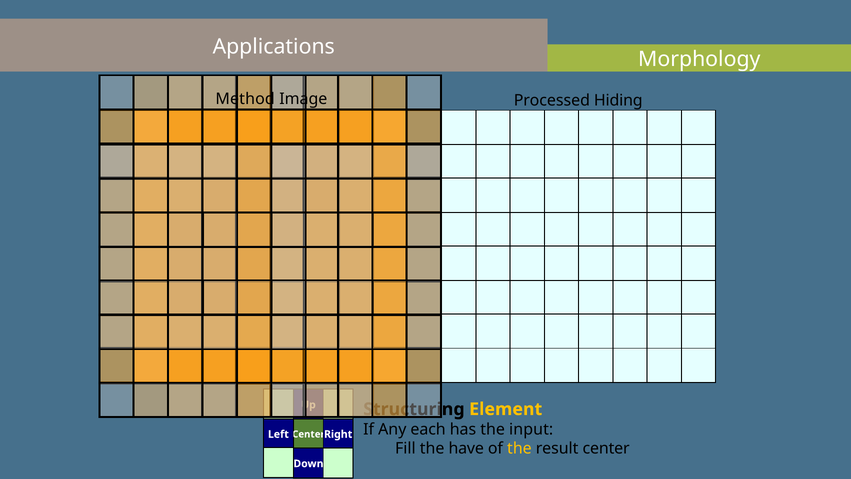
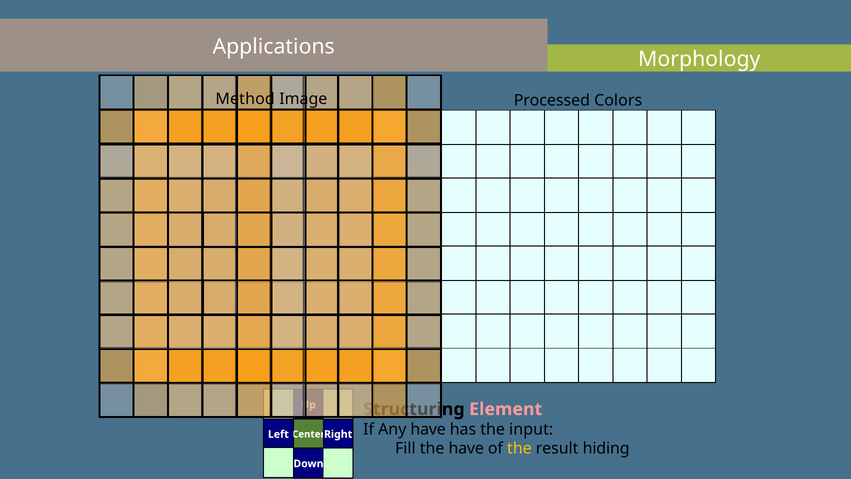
Hiding: Hiding -> Colors
Element colour: yellow -> pink
Any each: each -> have
center: center -> hiding
